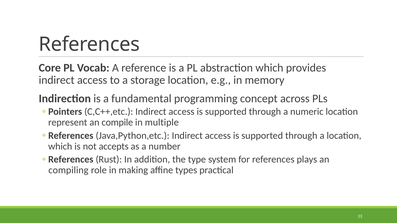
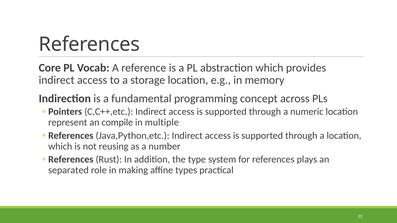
accepts: accepts -> reusing
compiling: compiling -> separated
